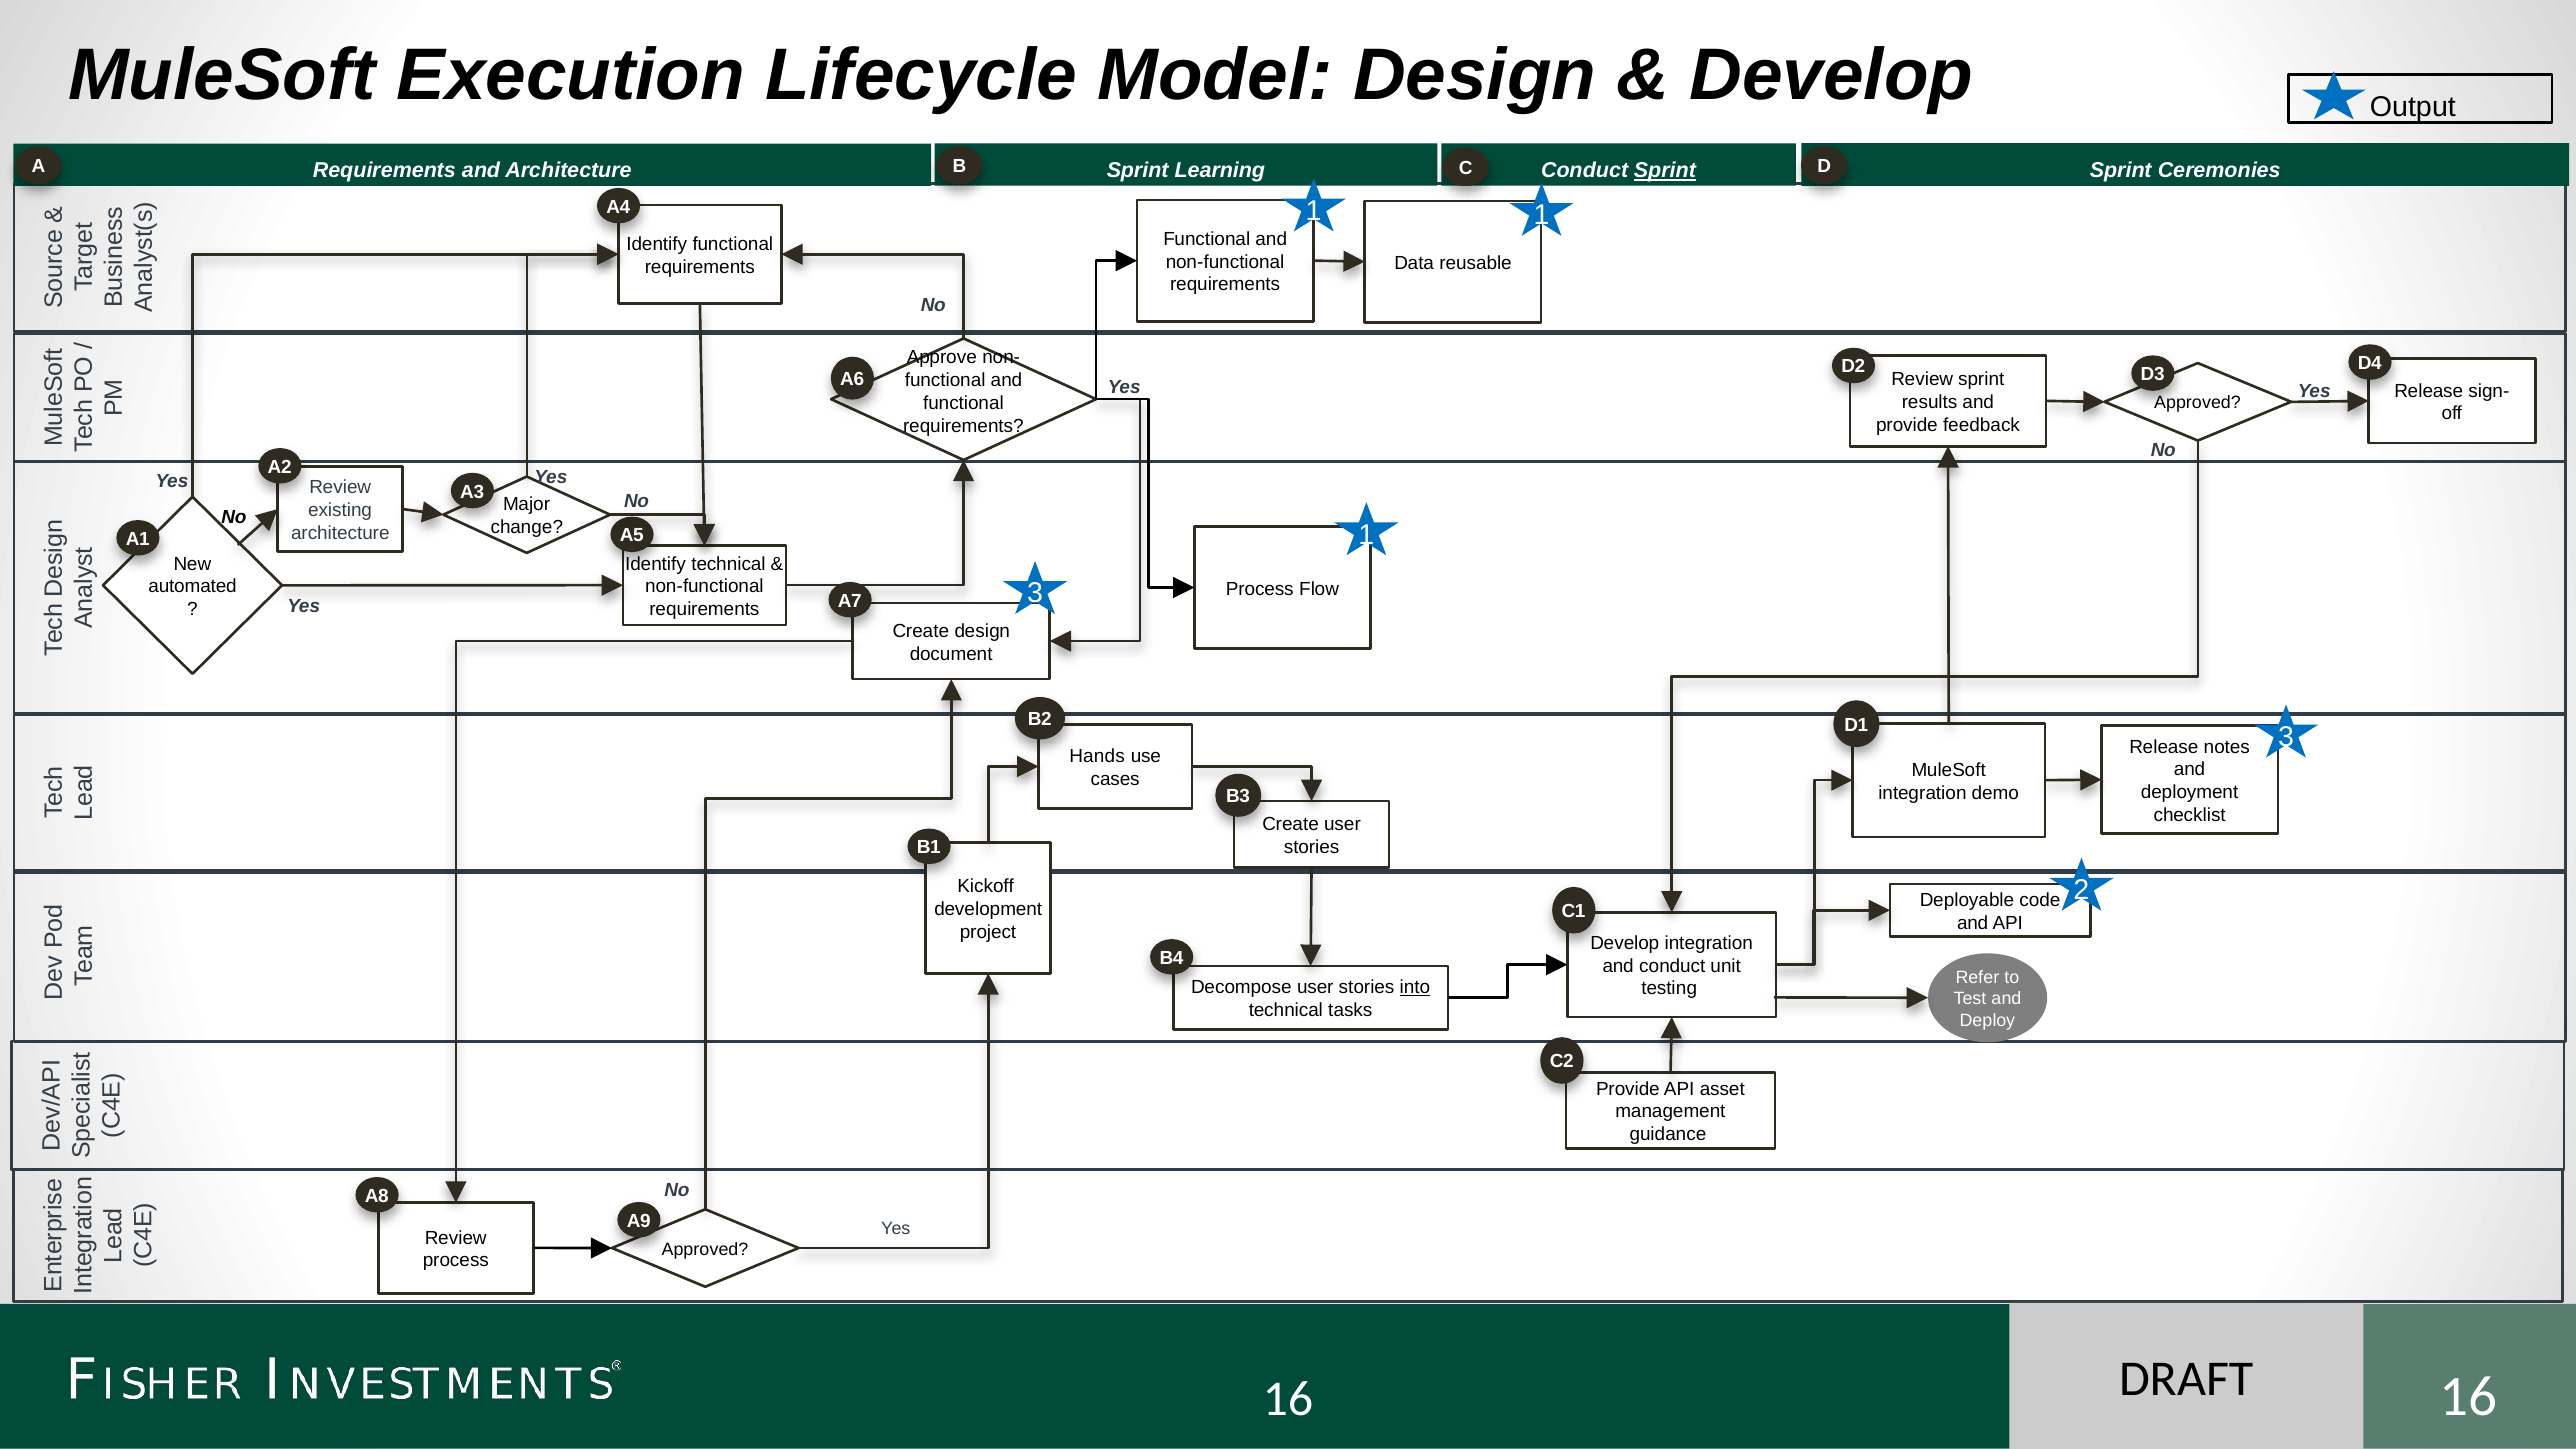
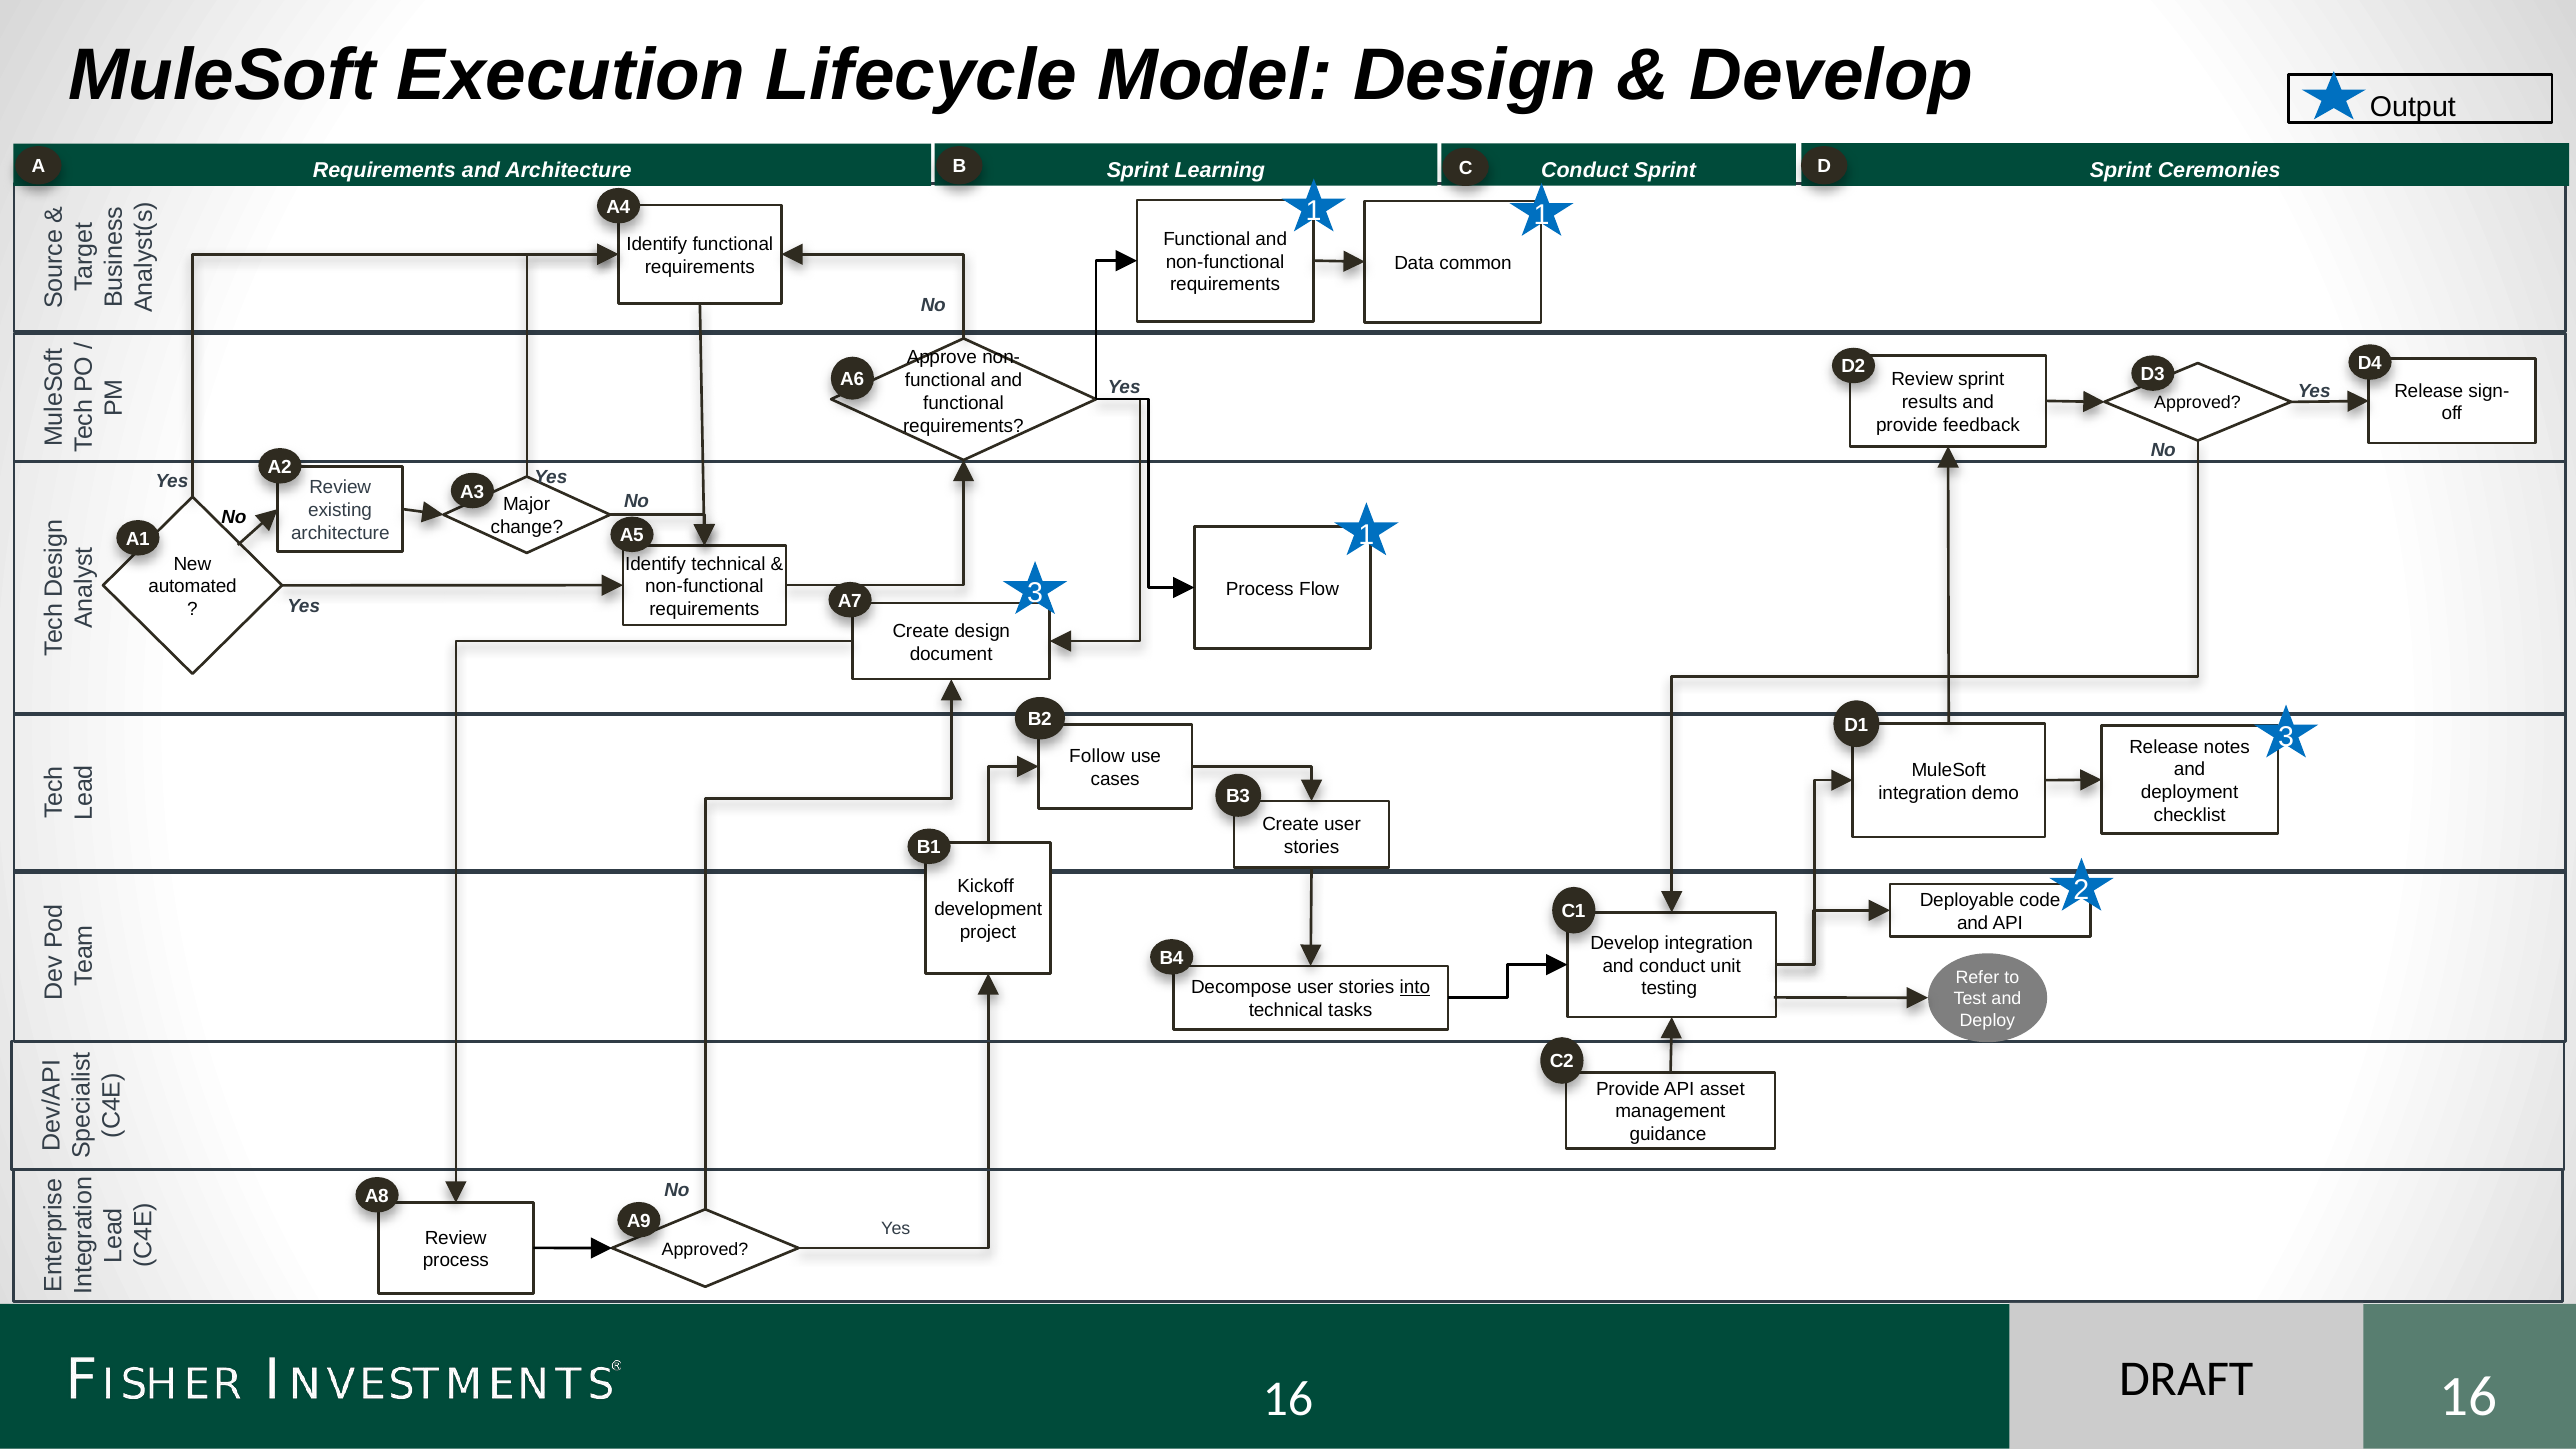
Sprint at (1665, 171) underline: present -> none
reusable: reusable -> common
Hands: Hands -> Follow
